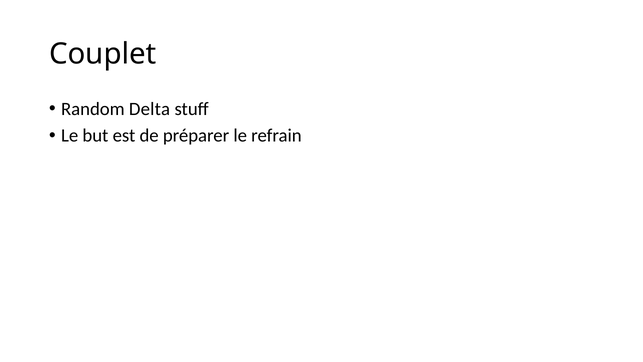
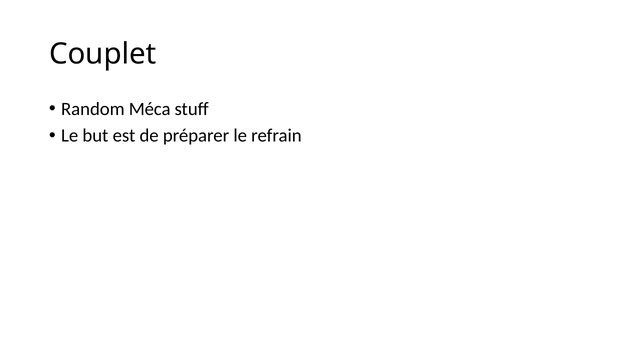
Delta: Delta -> Méca
